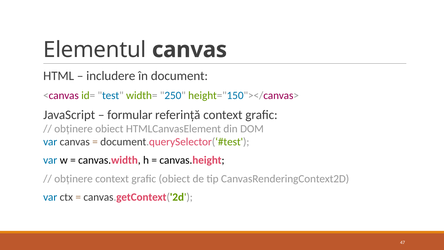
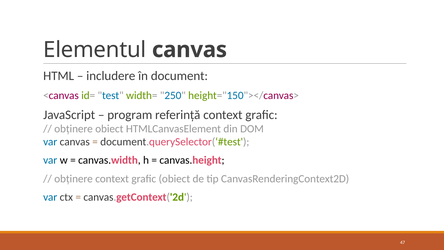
formular: formular -> program
